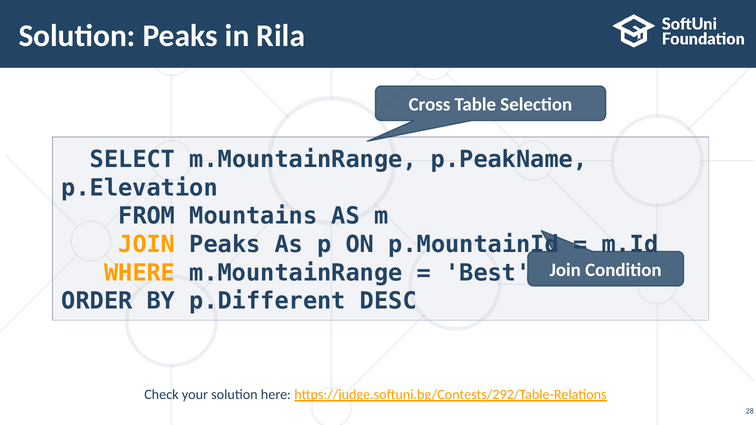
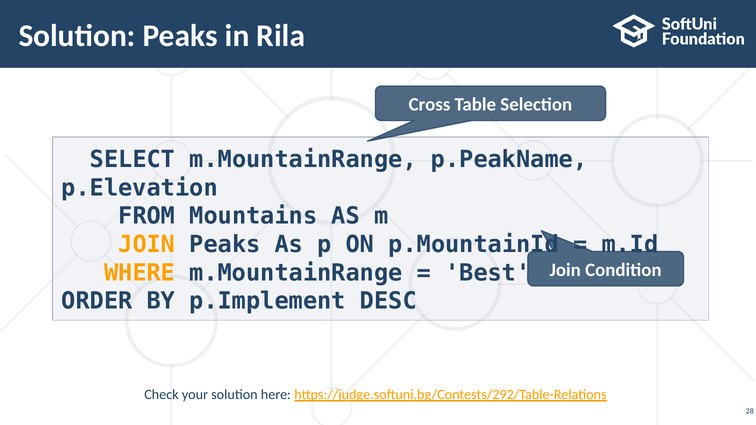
p.Different: p.Different -> p.Implement
